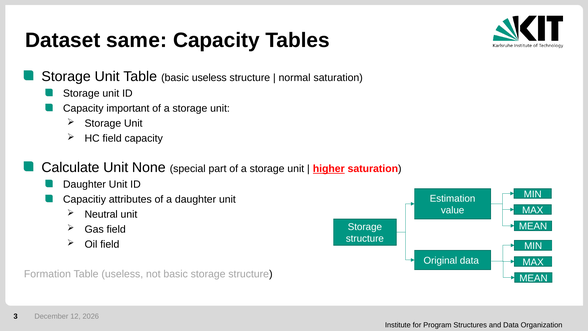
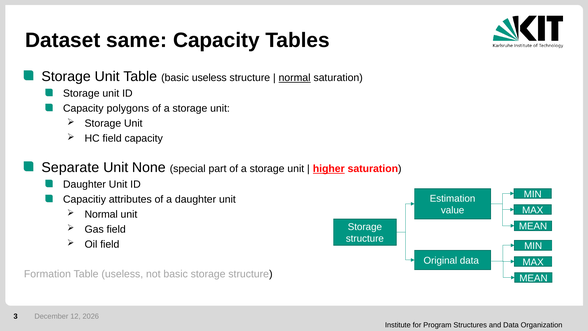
normal at (295, 78) underline: none -> present
important: important -> polygons
Calculate: Calculate -> Separate
Neutral at (101, 214): Neutral -> Normal
